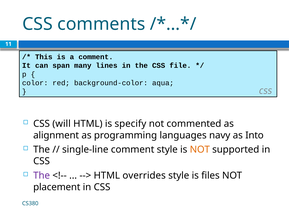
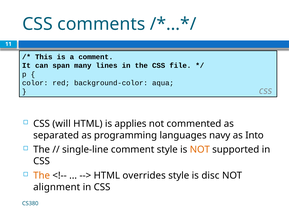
specify: specify -> applies
alignment: alignment -> separated
The at (42, 175) colour: purple -> orange
files: files -> disc
placement: placement -> alignment
